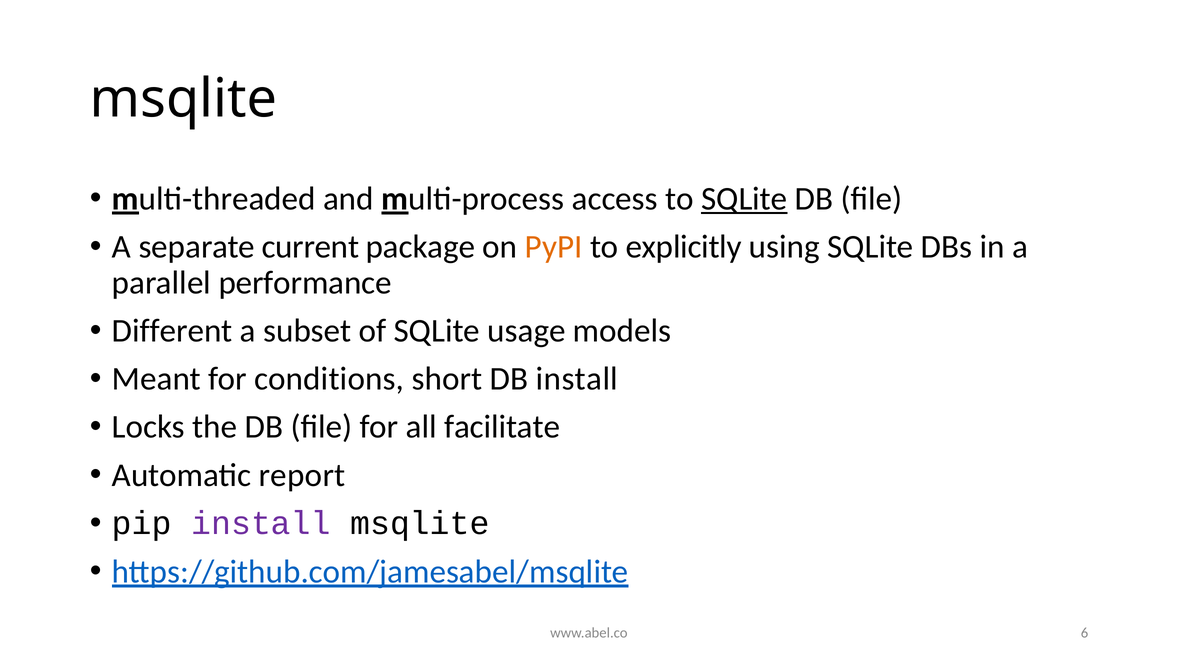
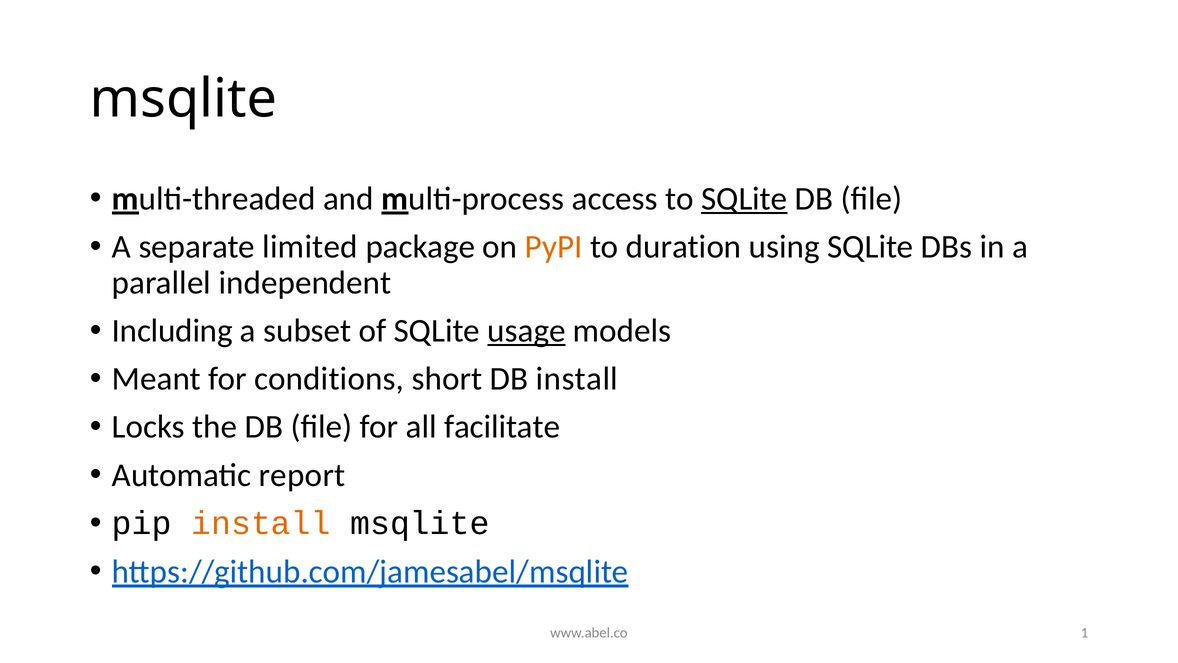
current: current -> limited
explicitly: explicitly -> duration
performance: performance -> independent
Different: Different -> Including
usage underline: none -> present
install at (261, 523) colour: purple -> orange
6: 6 -> 1
